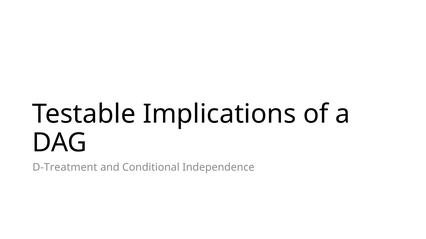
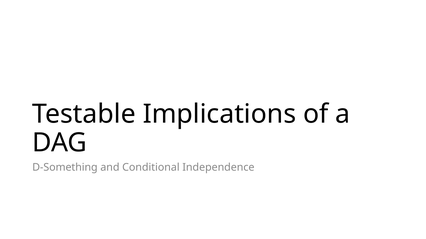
D-Treatment: D-Treatment -> D-Something
